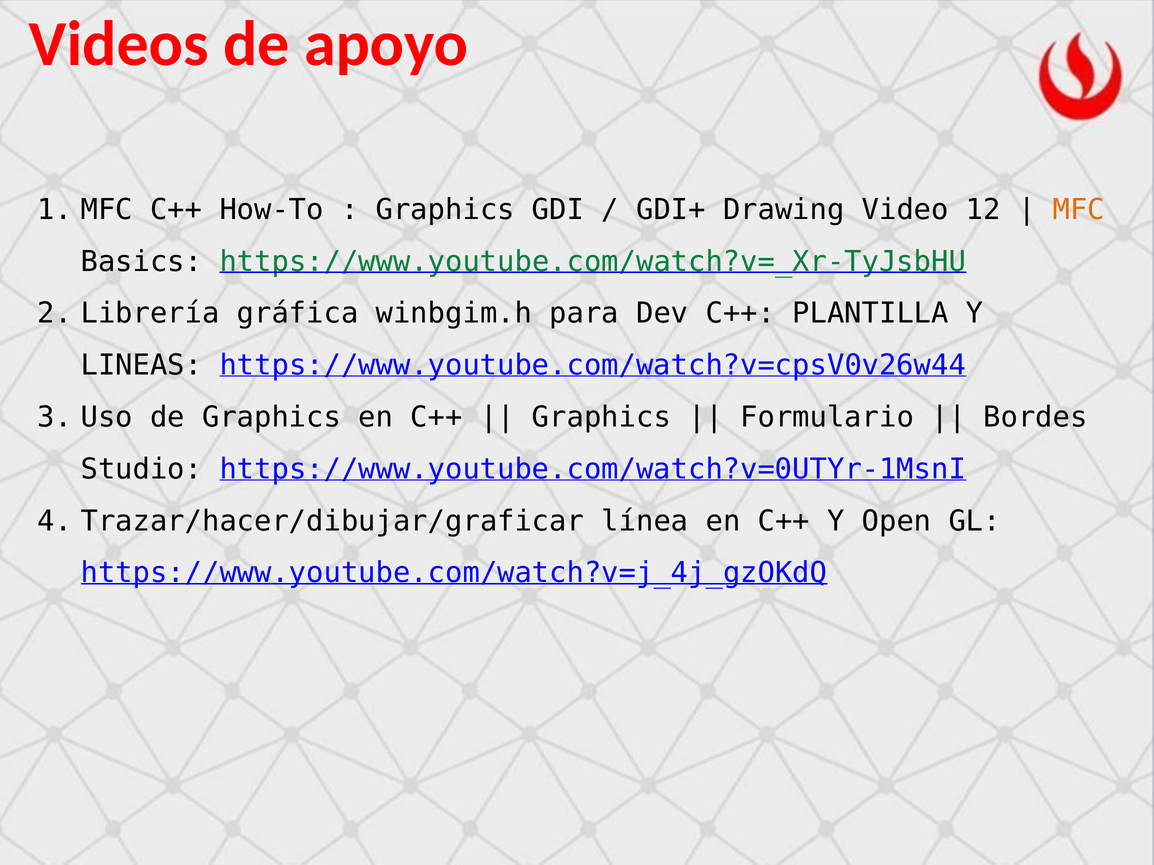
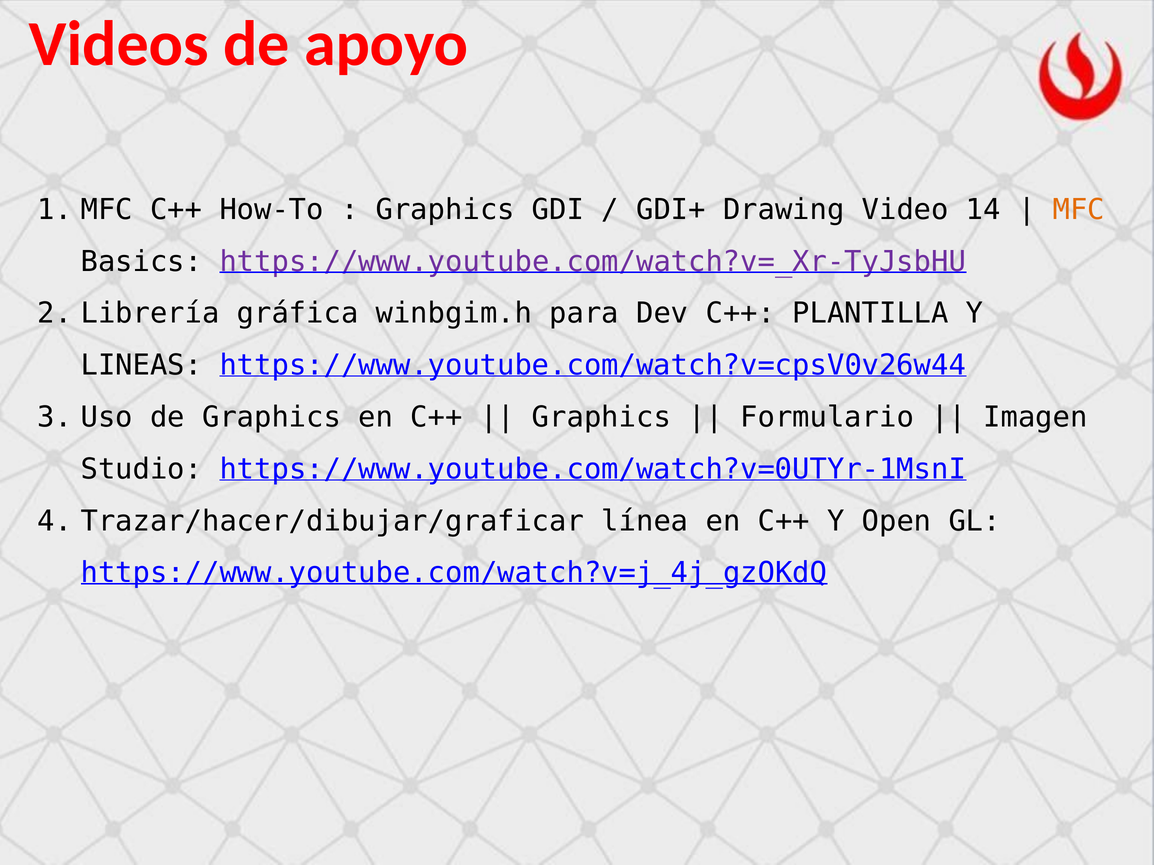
12: 12 -> 14
https://www.youtube.com/watch?v=_Xr-TyJsbHU colour: green -> purple
Bordes: Bordes -> Imagen
